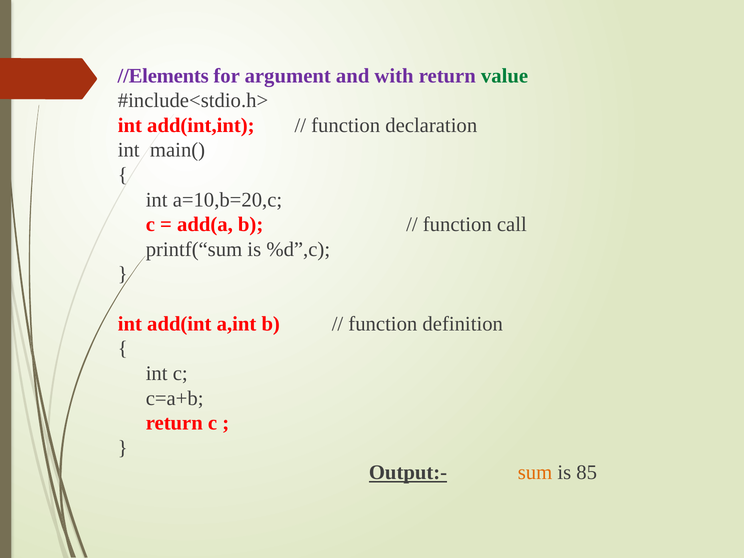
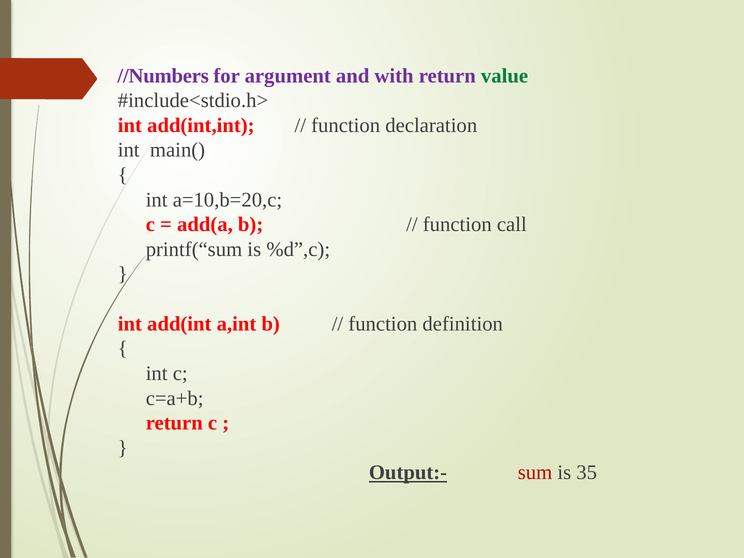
//Elements: //Elements -> //Numbers
sum colour: orange -> red
85: 85 -> 35
